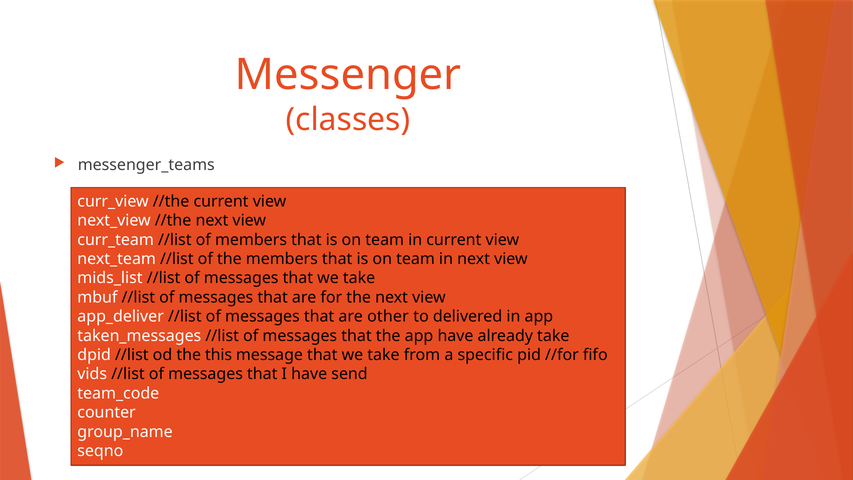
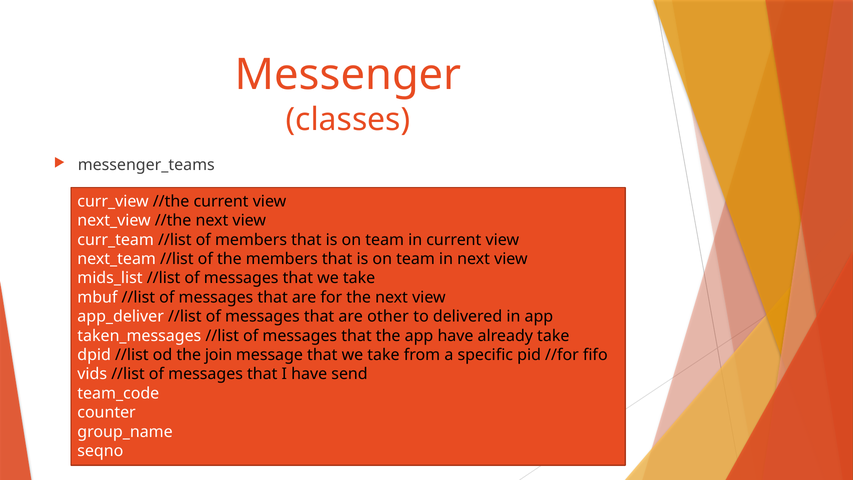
this: this -> join
